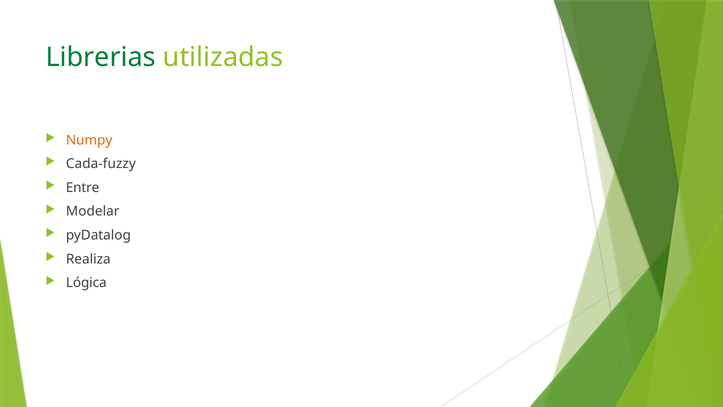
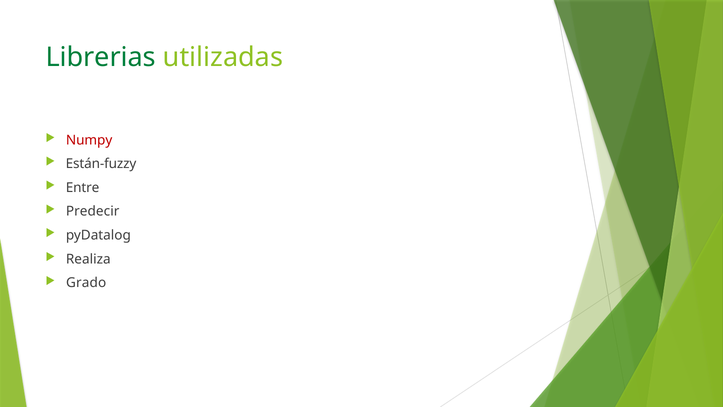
Numpy colour: orange -> red
Cada-fuzzy: Cada-fuzzy -> Están-fuzzy
Modelar: Modelar -> Predecir
Lógica: Lógica -> Grado
